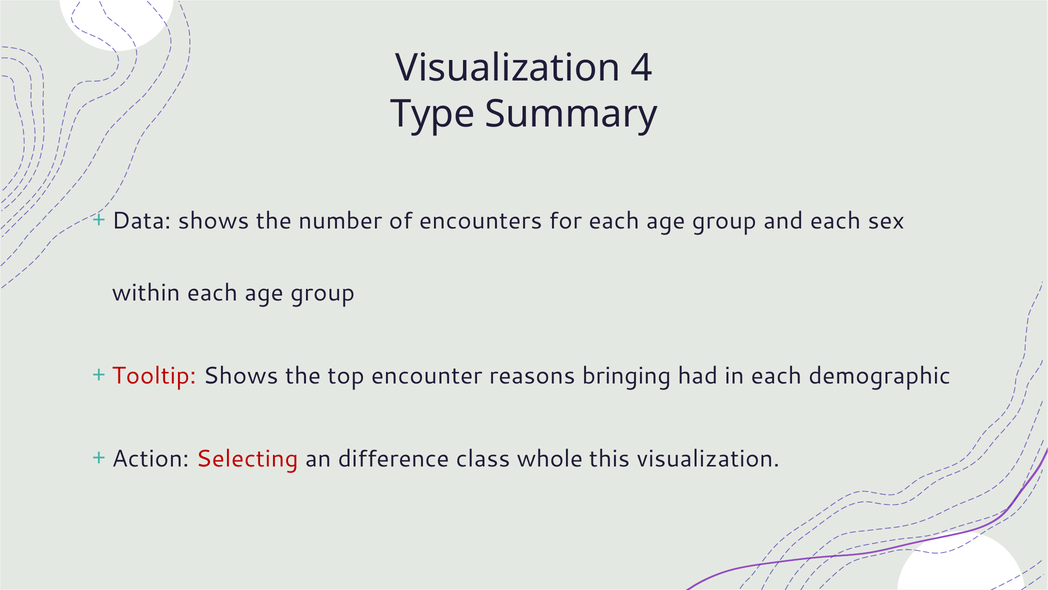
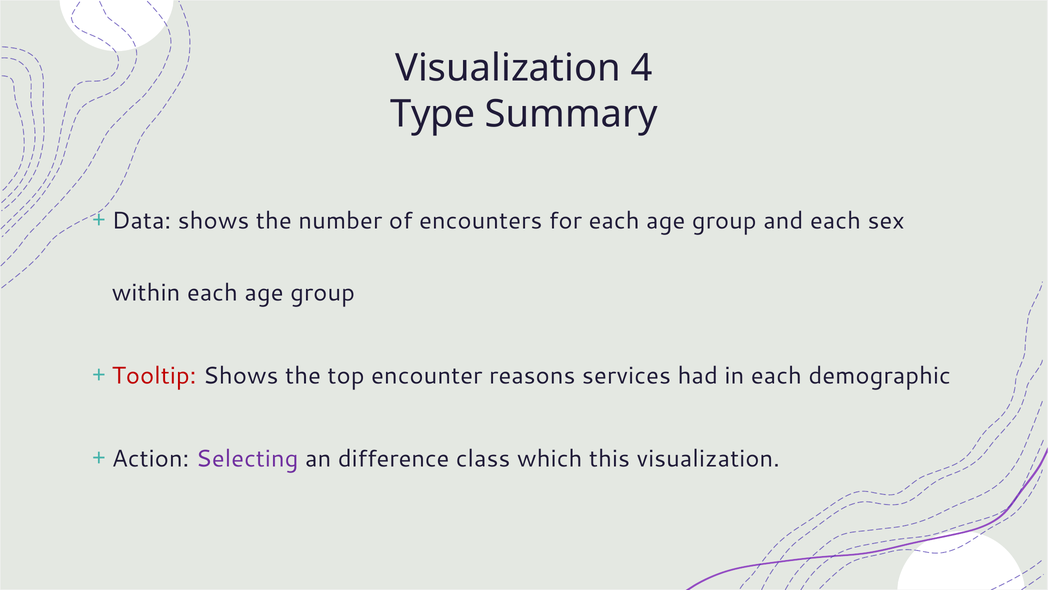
bringing: bringing -> services
Selecting colour: red -> purple
whole: whole -> which
